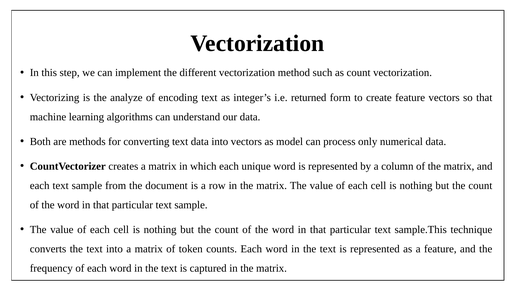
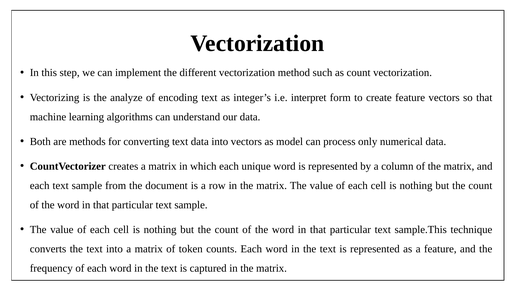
returned: returned -> interpret
